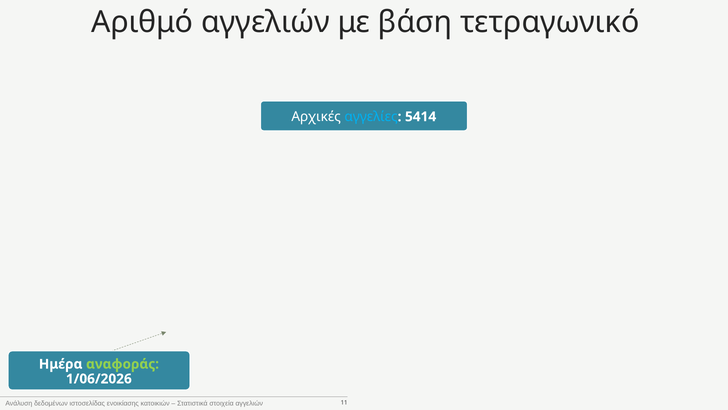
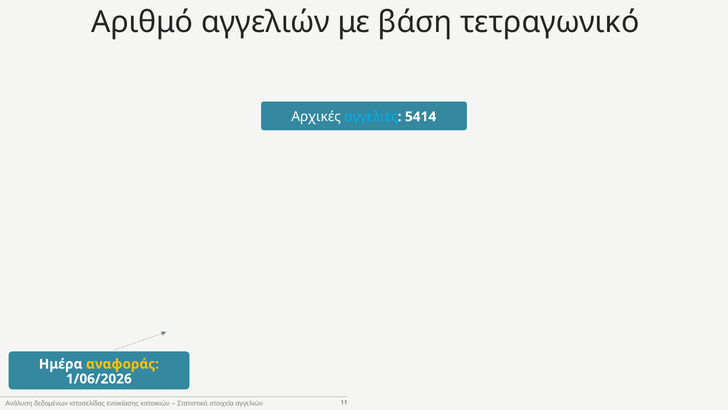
αναφοράς colour: light green -> yellow
